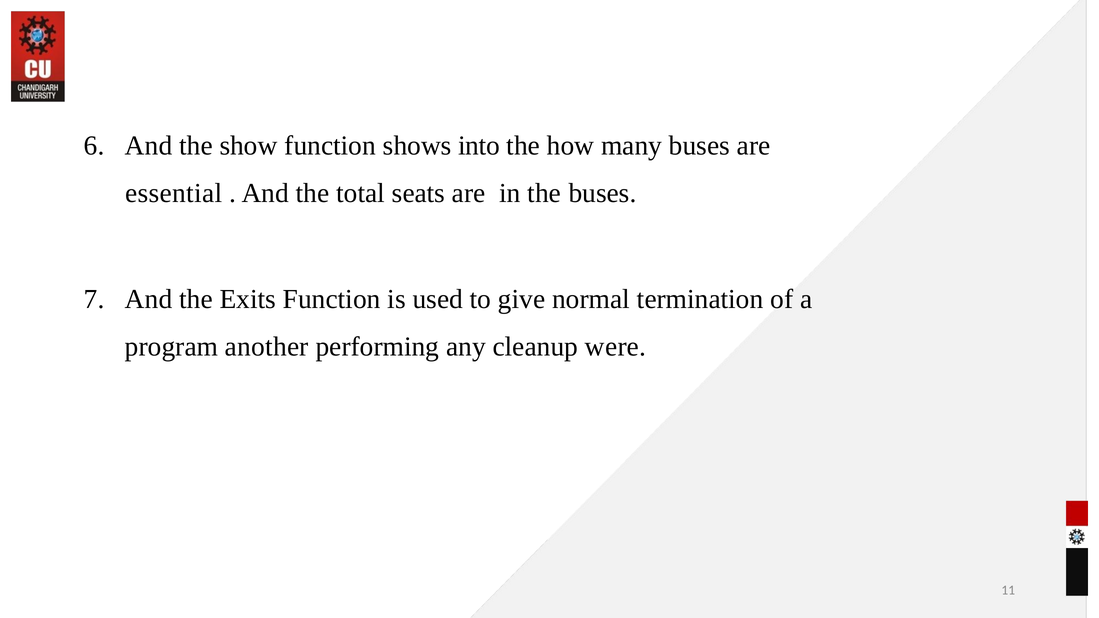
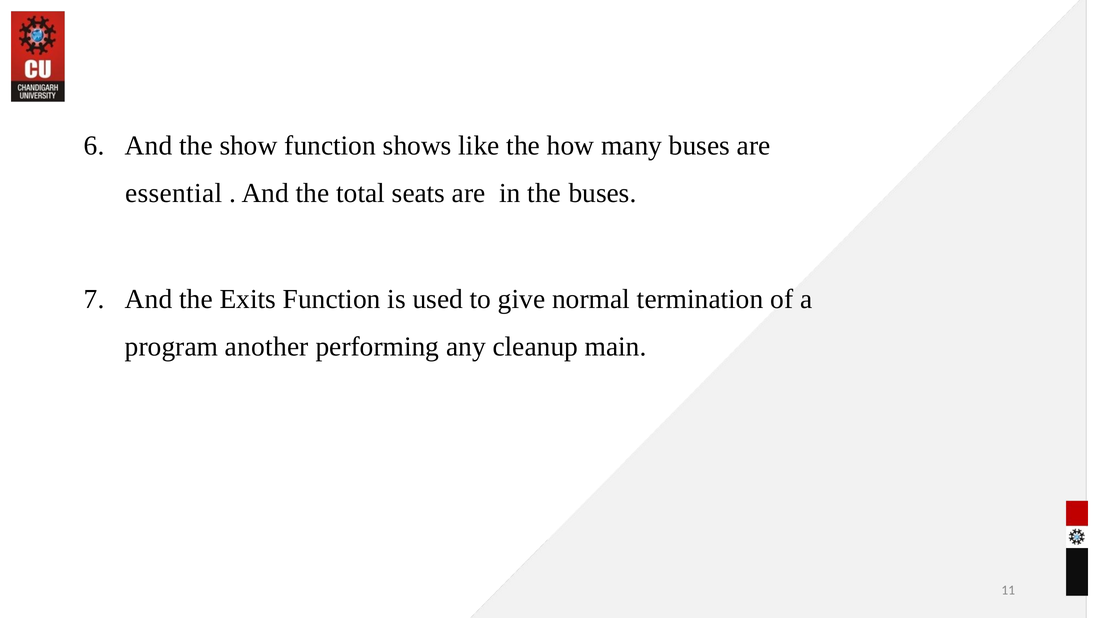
into: into -> like
were: were -> main
